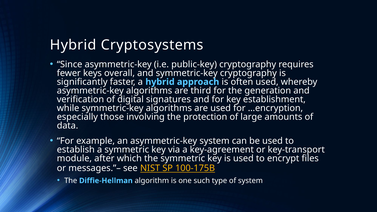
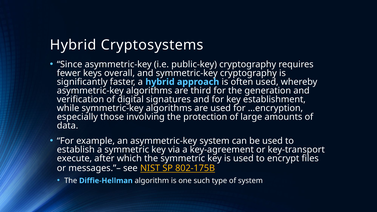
module: module -> execute
100-175B: 100-175B -> 802-175B
